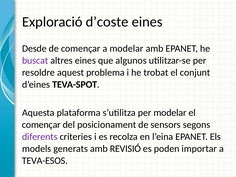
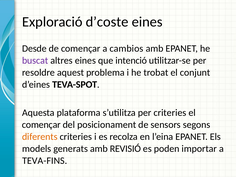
a modelar: modelar -> cambios
algunos: algunos -> intenció
per modelar: modelar -> criteries
diferents colour: purple -> orange
TEVA-ESOS: TEVA-ESOS -> TEVA-FINS
